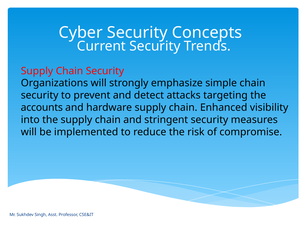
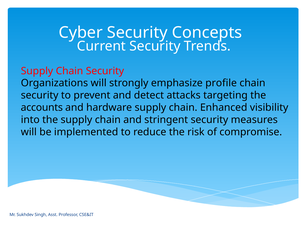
simple: simple -> profile
